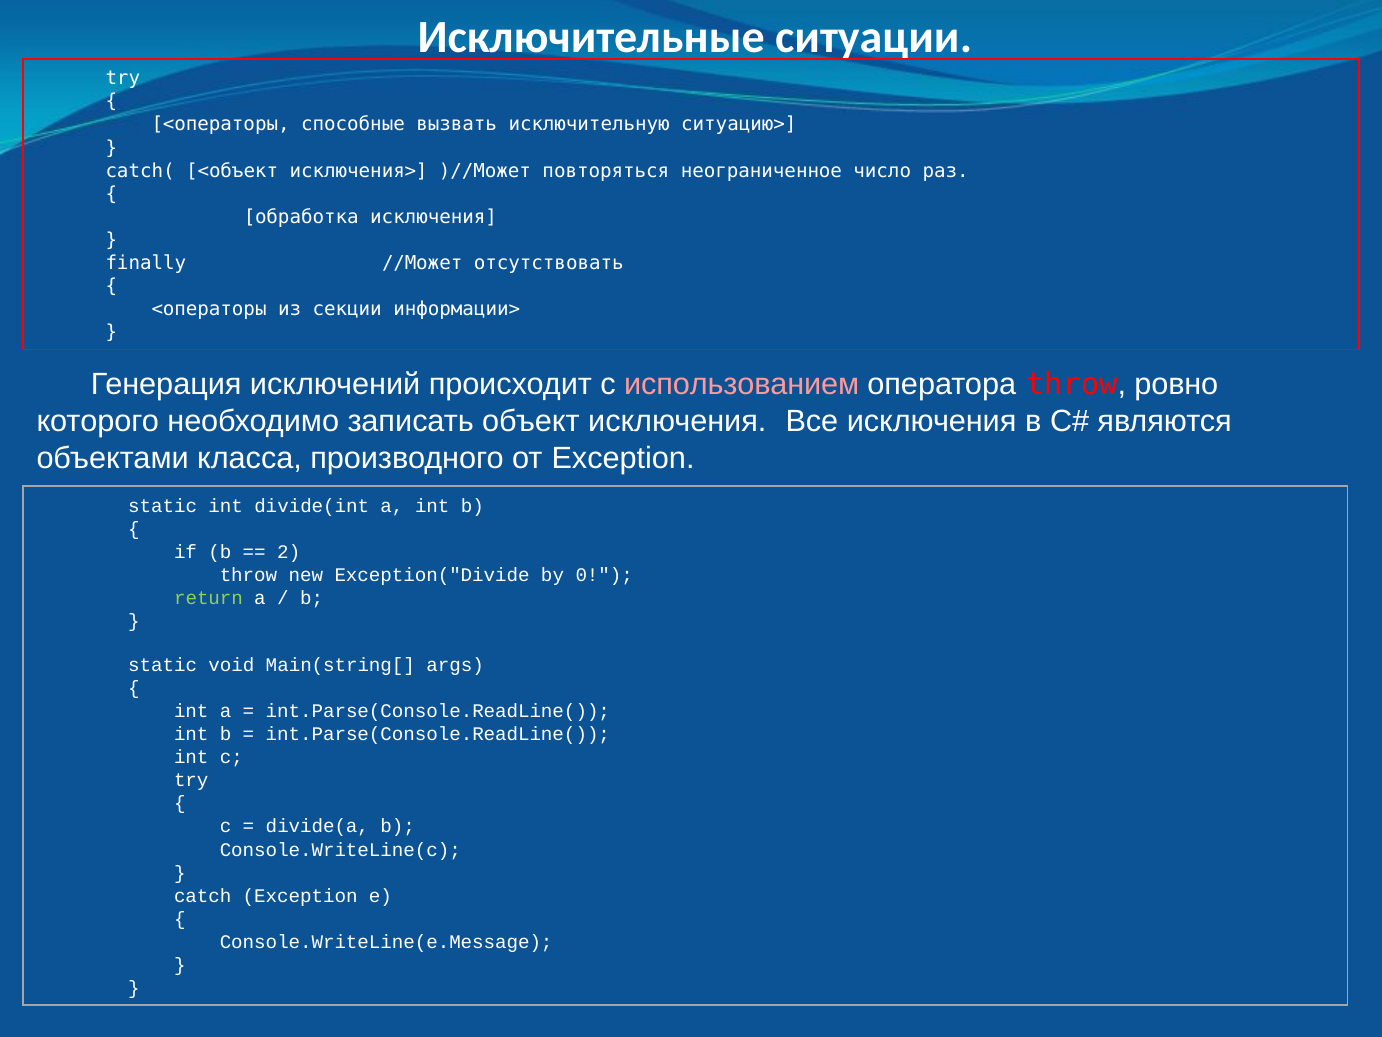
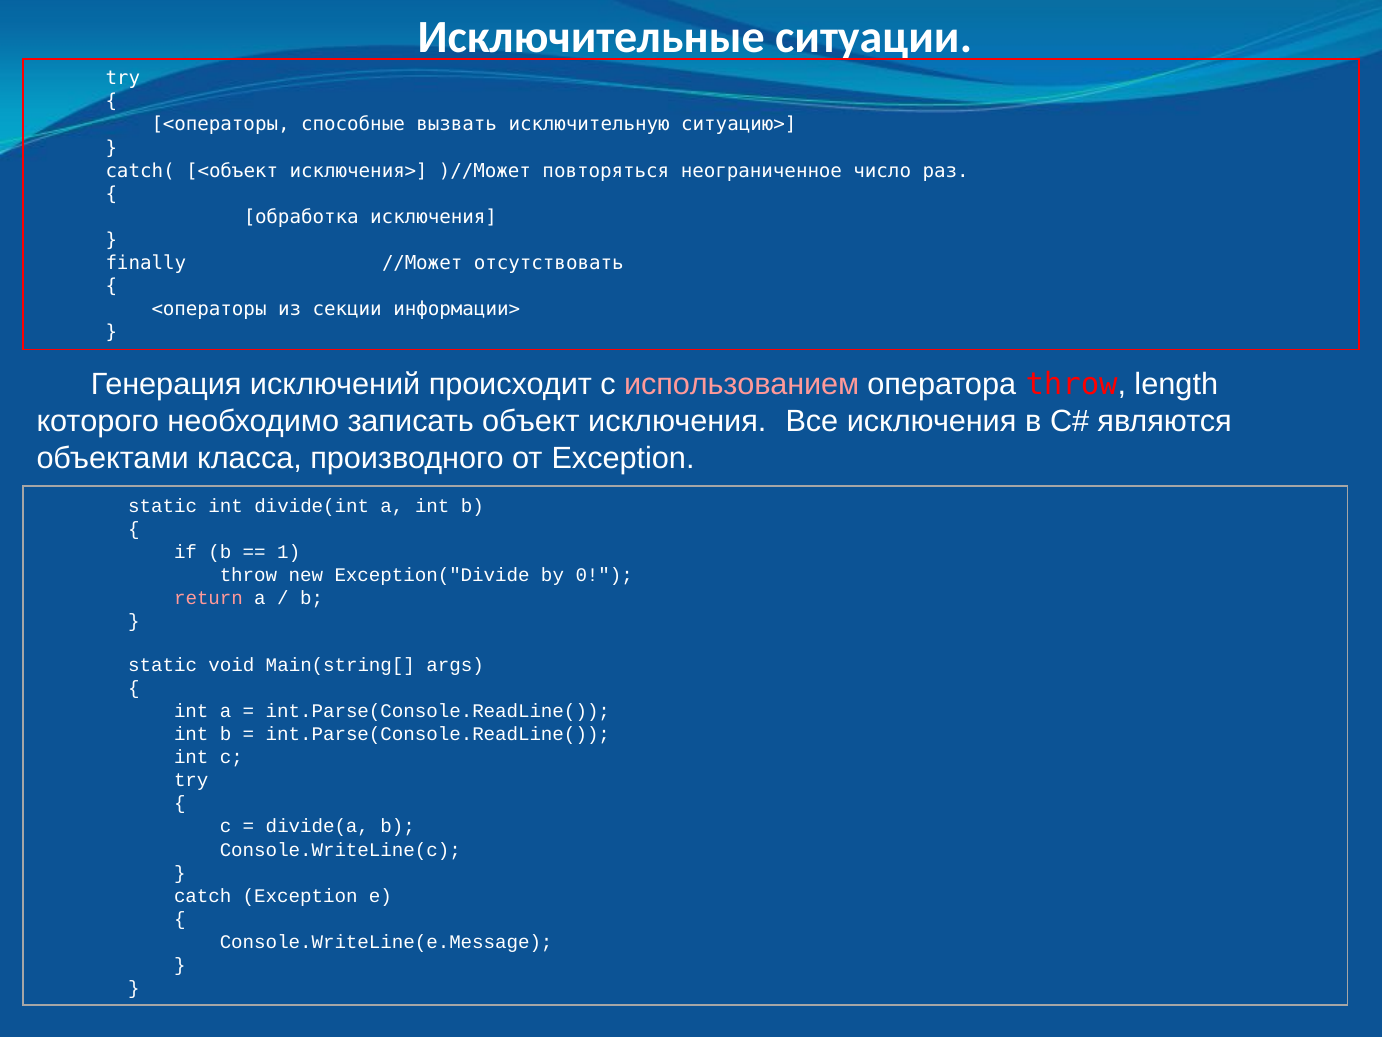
ровно: ровно -> length
2: 2 -> 1
return colour: light green -> pink
